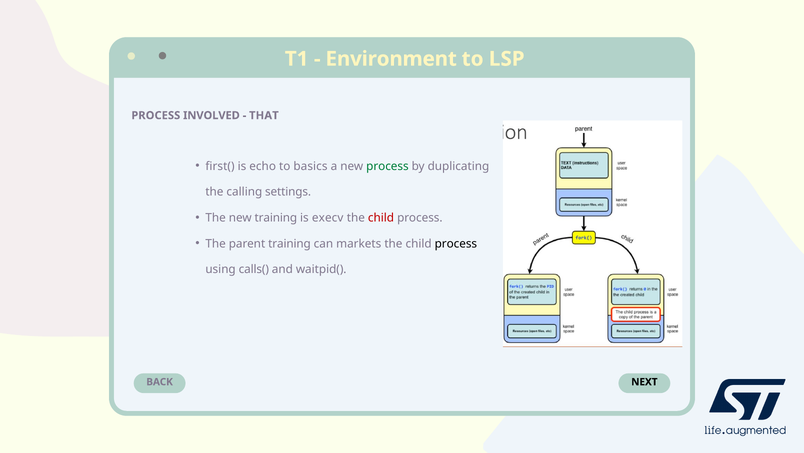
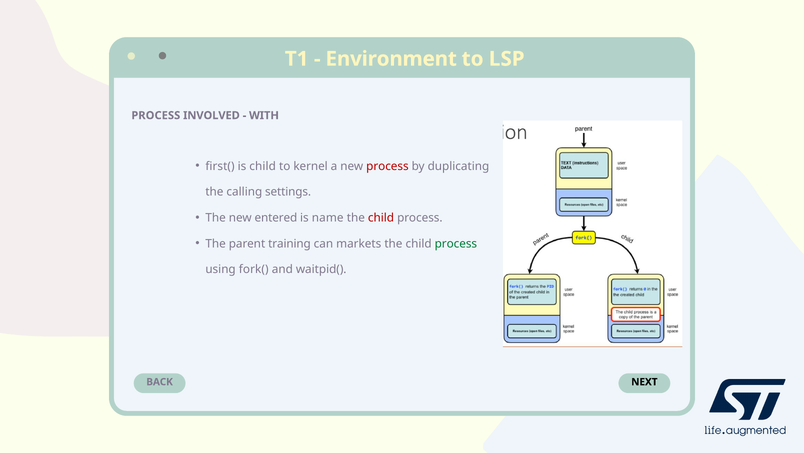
THAT: THAT -> WITH
is echo: echo -> child
basics: basics -> kernel
process at (387, 166) colour: green -> red
new training: training -> entered
execv: execv -> name
process at (456, 243) colour: black -> green
calls(: calls( -> fork(
